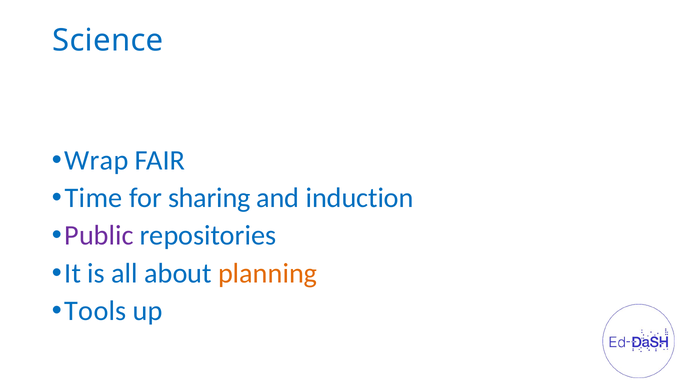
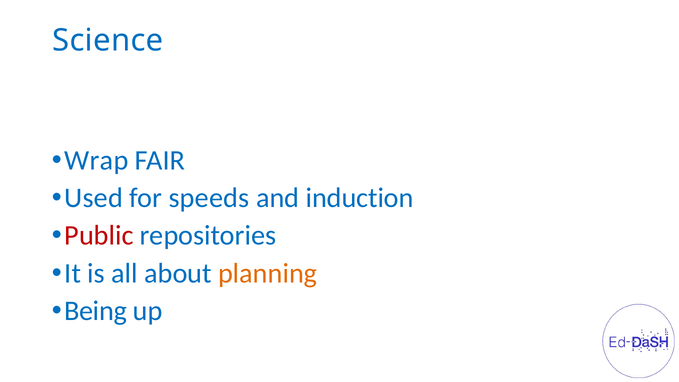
Time: Time -> Used
sharing: sharing -> speeds
Public colour: purple -> red
Tools: Tools -> Being
